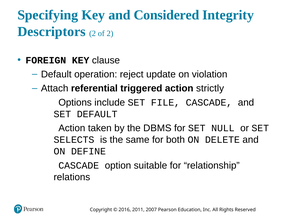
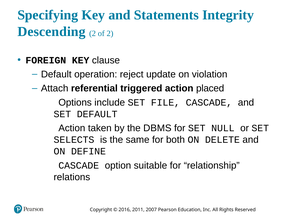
Considered: Considered -> Statements
Descriptors: Descriptors -> Descending
strictly: strictly -> placed
